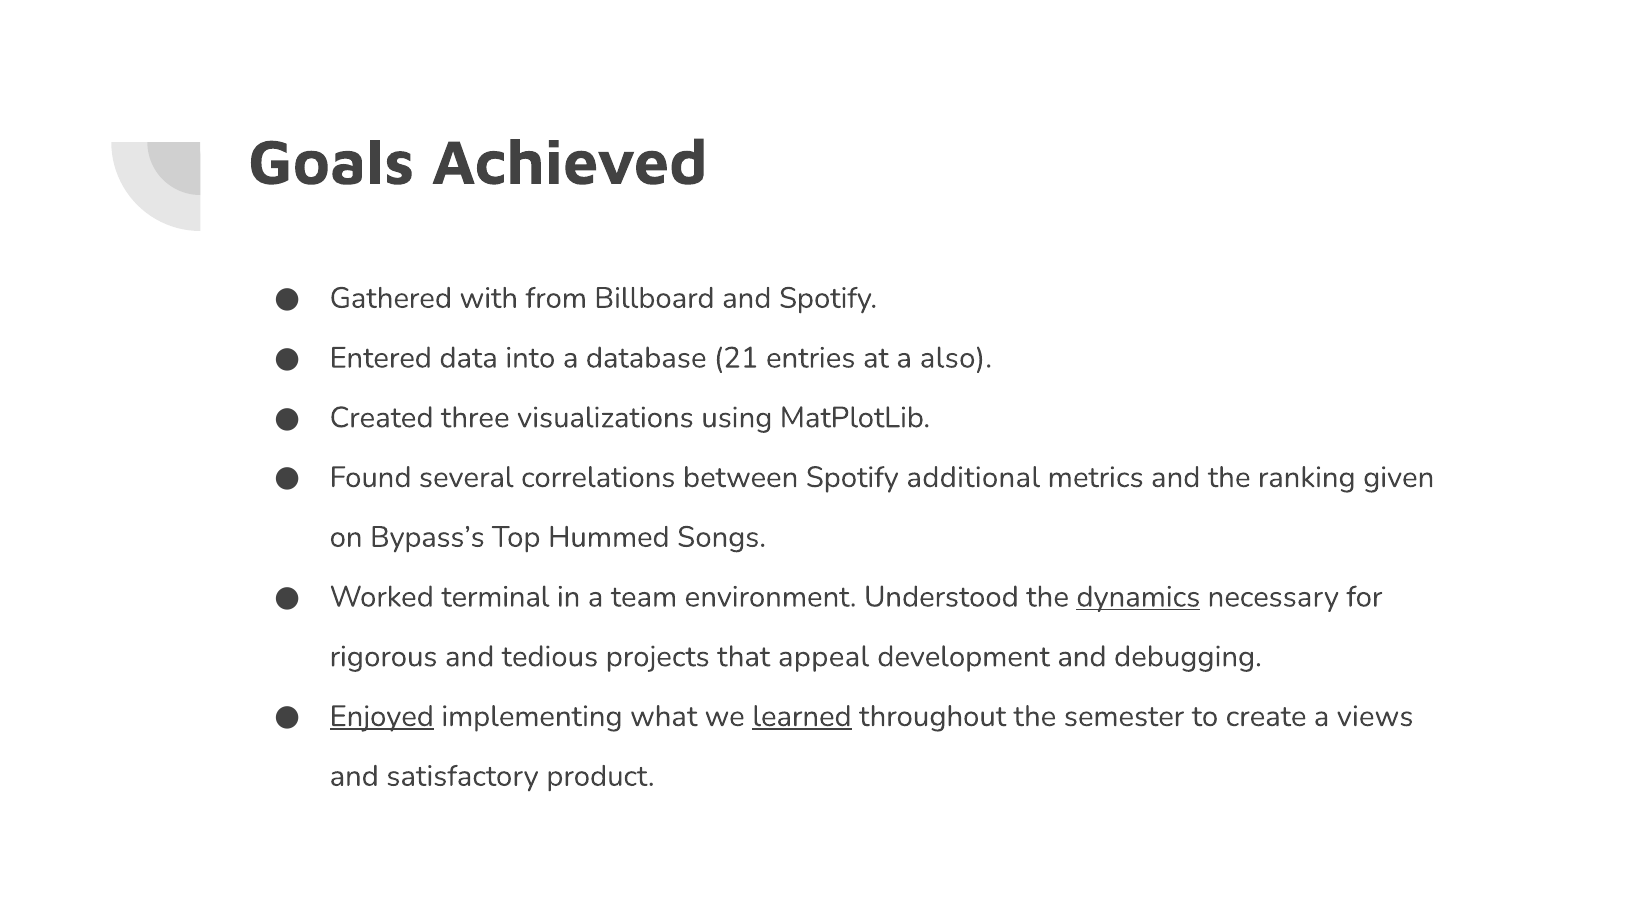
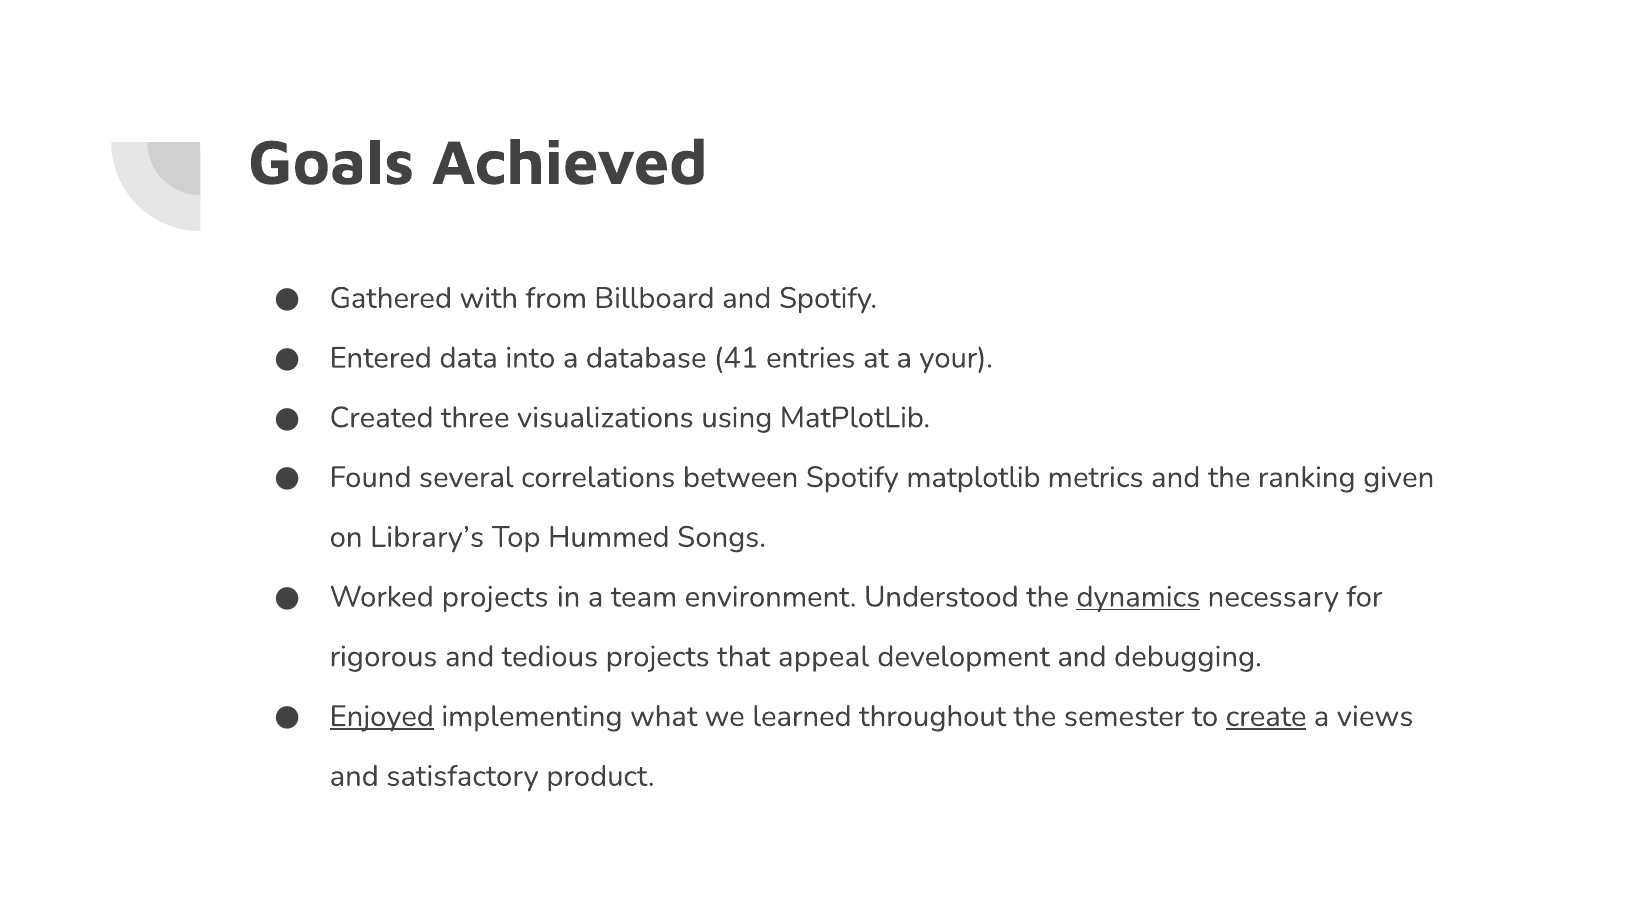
21: 21 -> 41
also: also -> your
Spotify additional: additional -> matplotlib
Bypass’s: Bypass’s -> Library’s
Worked terminal: terminal -> projects
learned underline: present -> none
create underline: none -> present
